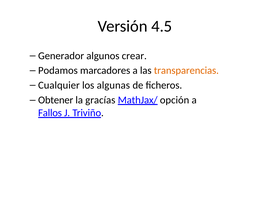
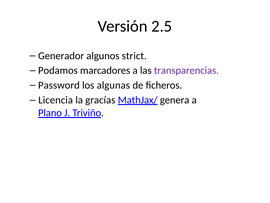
4.5: 4.5 -> 2.5
crear: crear -> strict
transparencias colour: orange -> purple
Cualquier: Cualquier -> Password
Obtener: Obtener -> Licencia
opción: opción -> genera
Fallos: Fallos -> Plano
